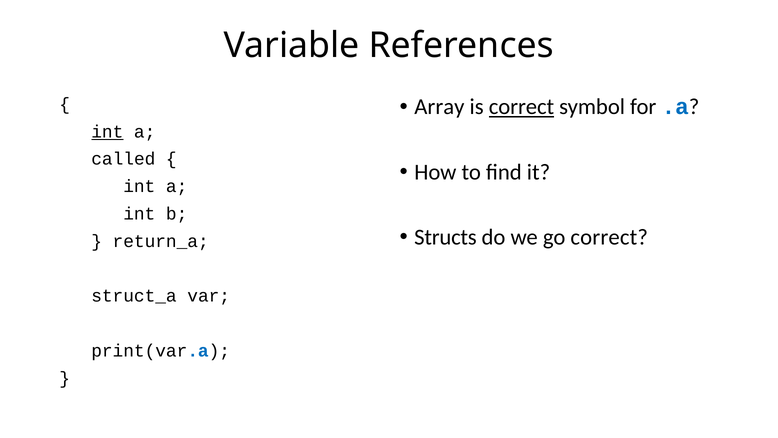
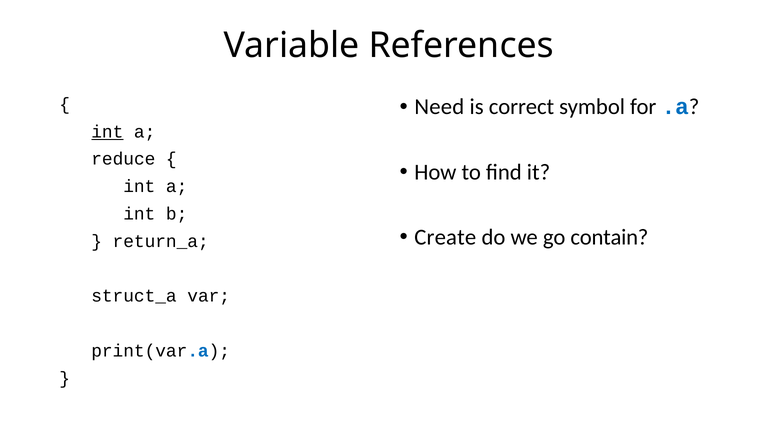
Array: Array -> Need
correct at (521, 107) underline: present -> none
called: called -> reduce
Structs: Structs -> Create
go correct: correct -> contain
